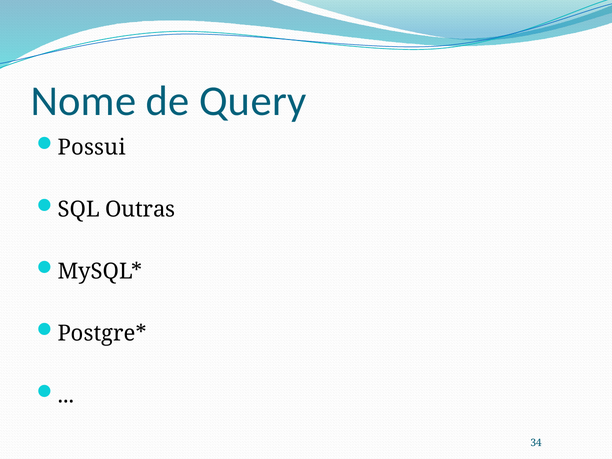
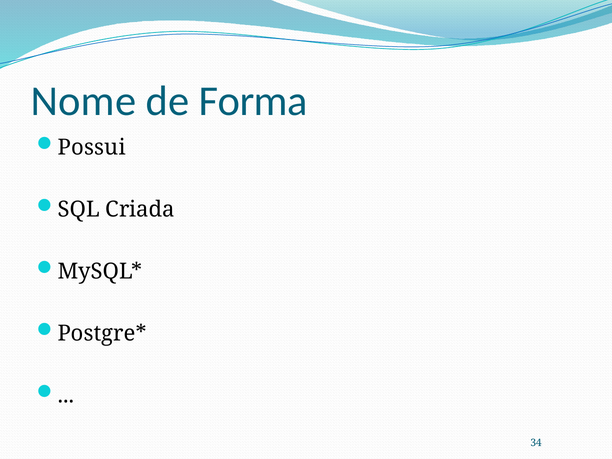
Query: Query -> Forma
Outras: Outras -> Criada
